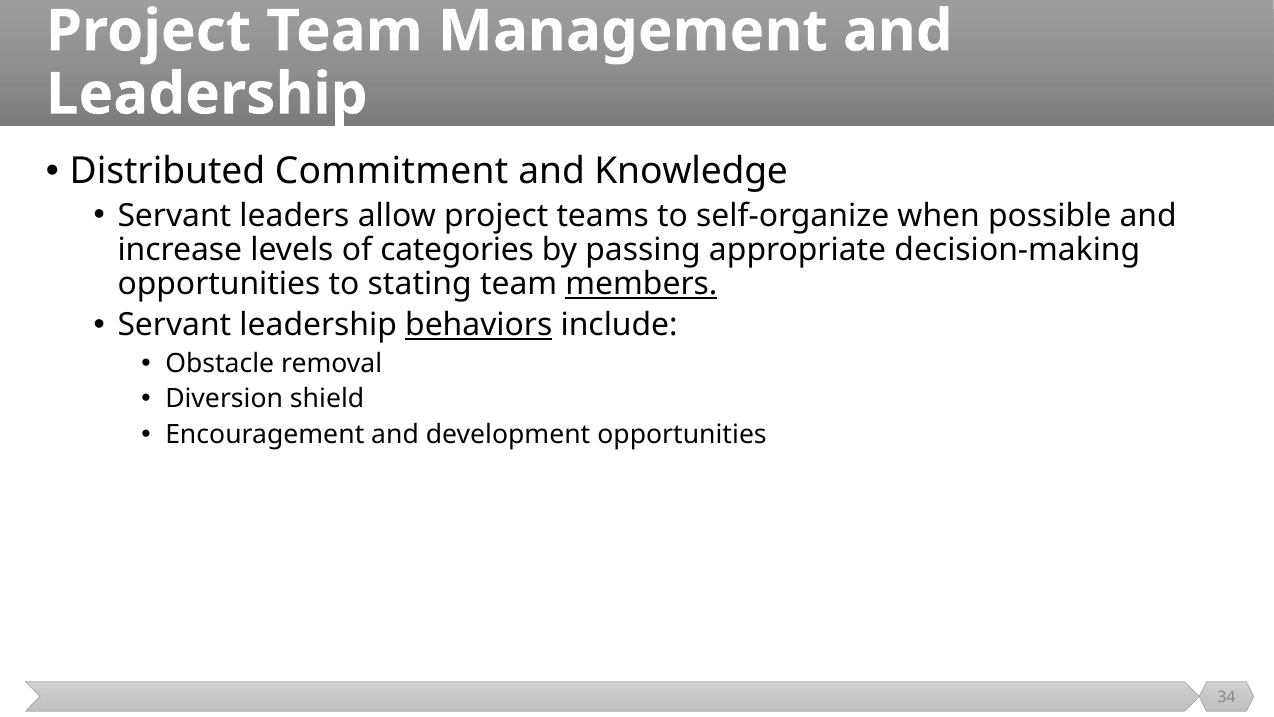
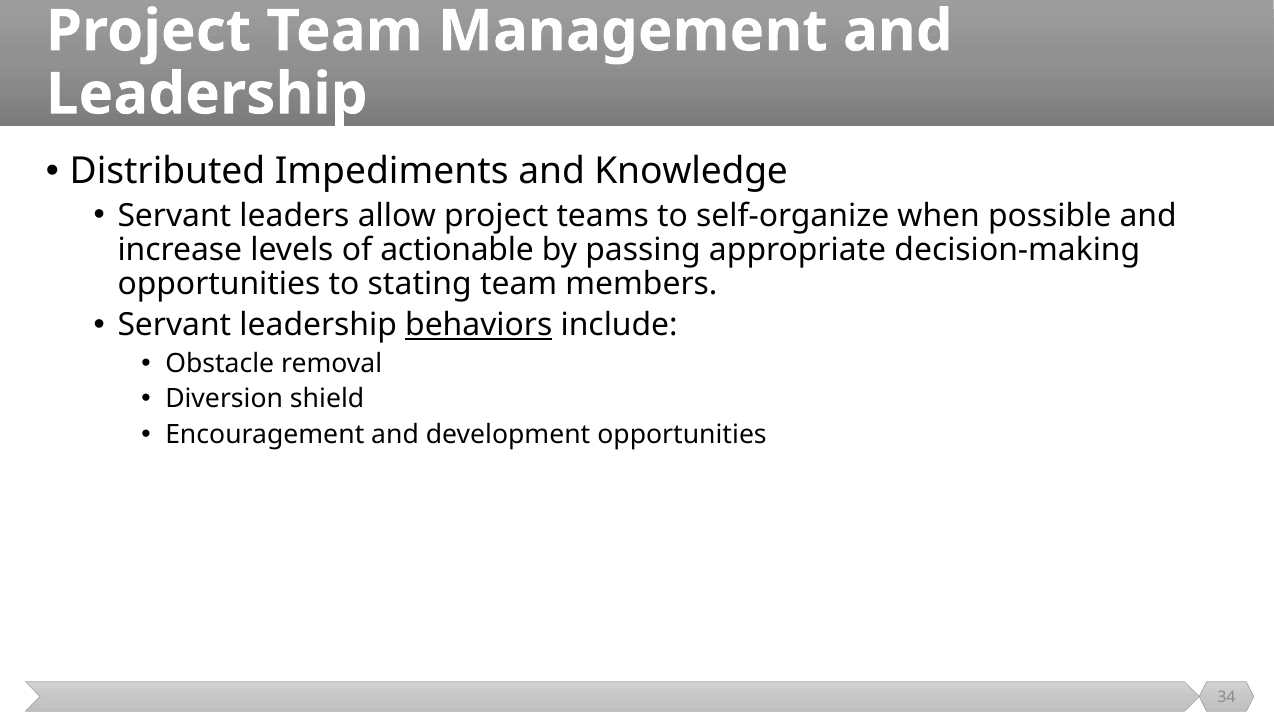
Commitment: Commitment -> Impediments
categories: categories -> actionable
members underline: present -> none
